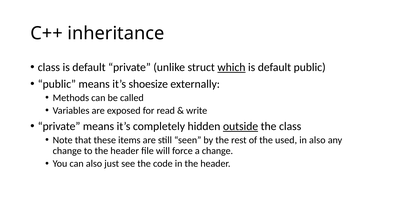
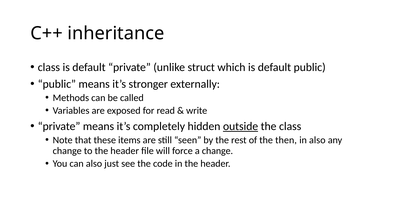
which underline: present -> none
shoesize: shoesize -> stronger
used: used -> then
